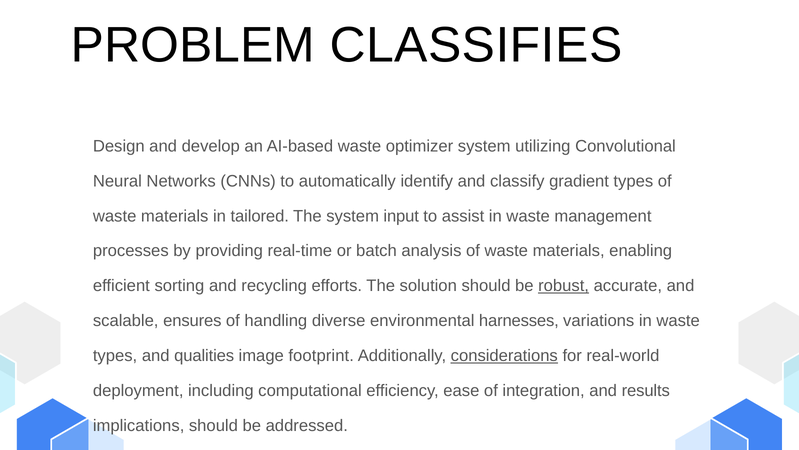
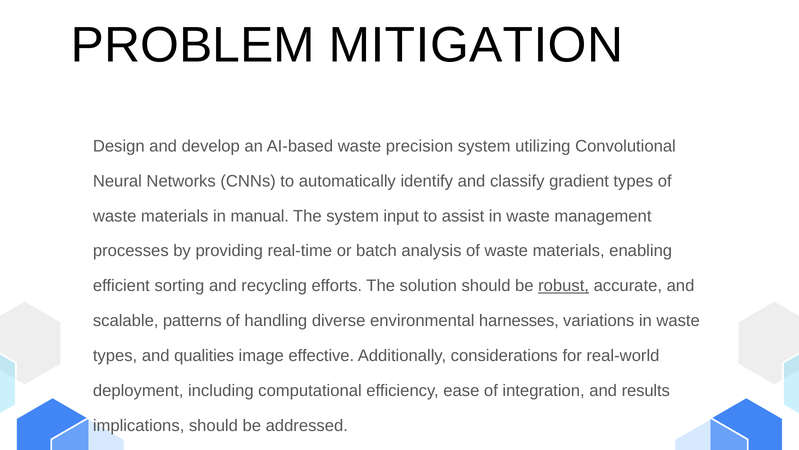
CLASSIFIES: CLASSIFIES -> MITIGATION
optimizer: optimizer -> precision
tailored: tailored -> manual
ensures: ensures -> patterns
footprint: footprint -> effective
considerations underline: present -> none
